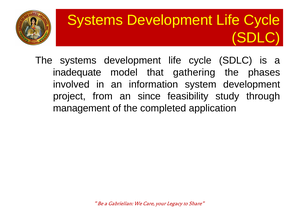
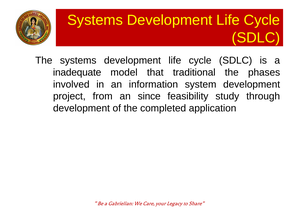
gathering: gathering -> traditional
management at (82, 108): management -> development
